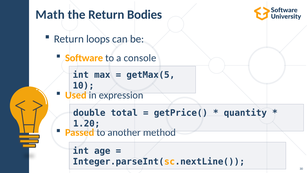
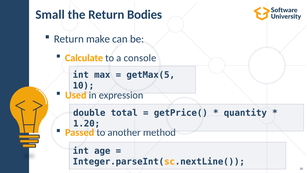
Math: Math -> Small
loops: loops -> make
Software: Software -> Calculate
